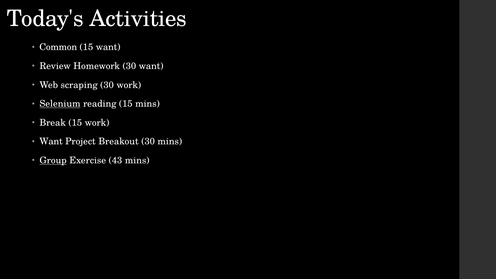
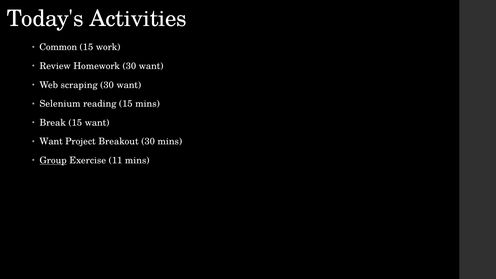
15 want: want -> work
scraping 30 work: work -> want
Selenium underline: present -> none
15 work: work -> want
43: 43 -> 11
